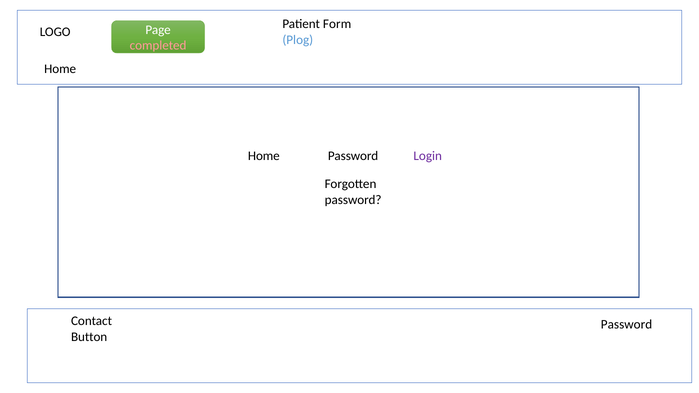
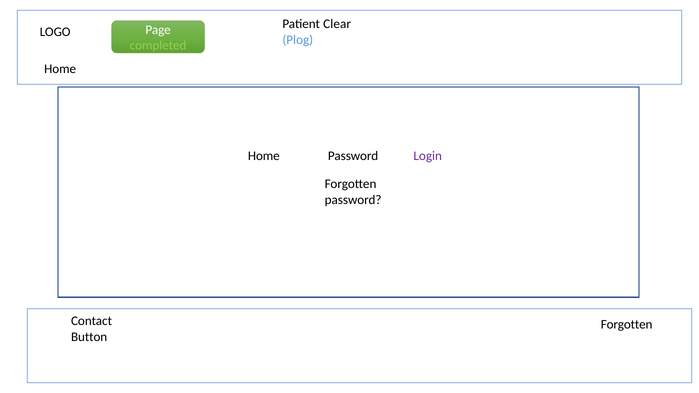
Form: Form -> Clear
completed colour: pink -> light green
Password at (627, 325): Password -> Forgotten
